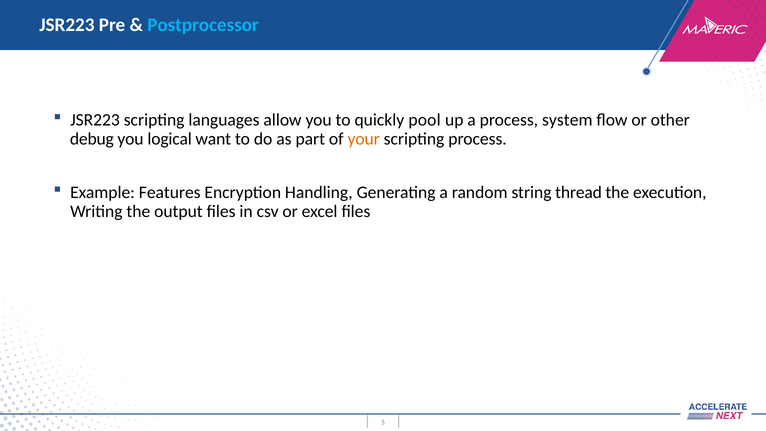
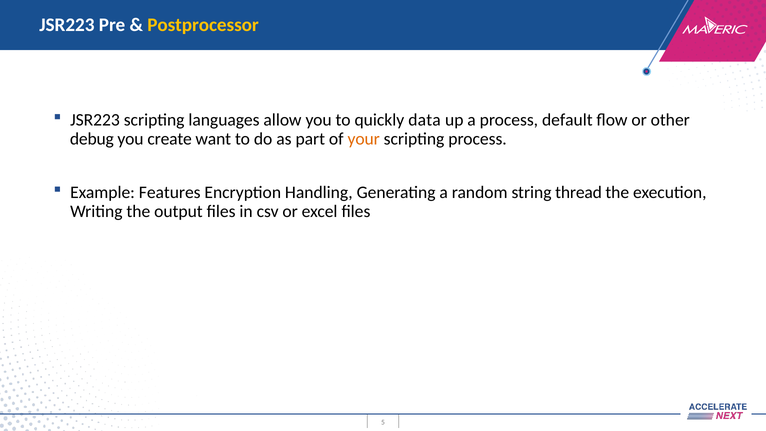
Postprocessor colour: light blue -> yellow
pool: pool -> data
system: system -> default
logical: logical -> create
